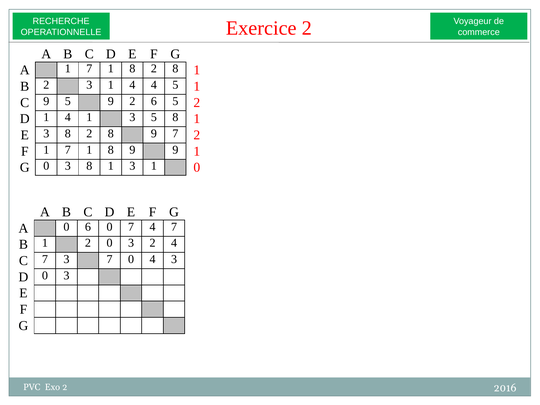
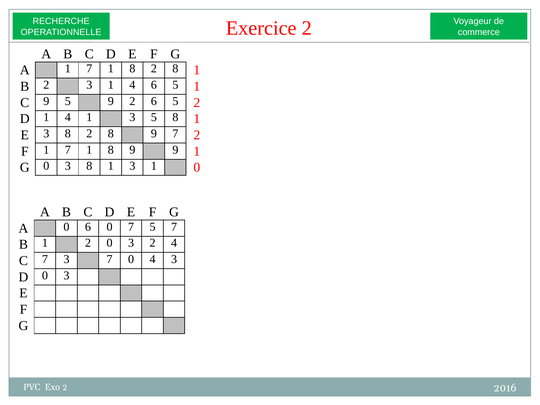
4 4: 4 -> 6
7 4: 4 -> 5
